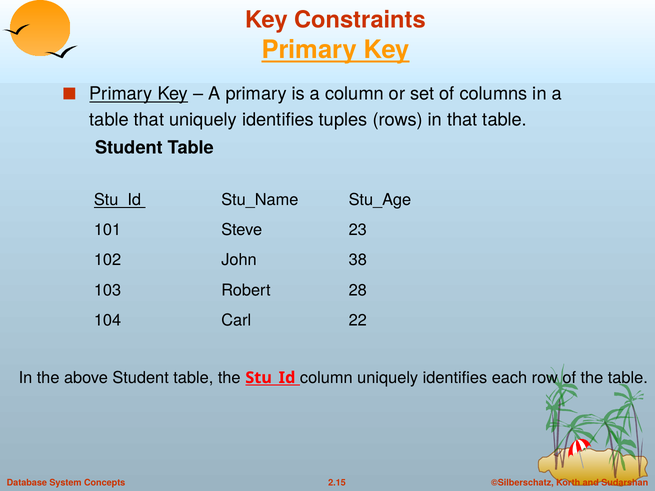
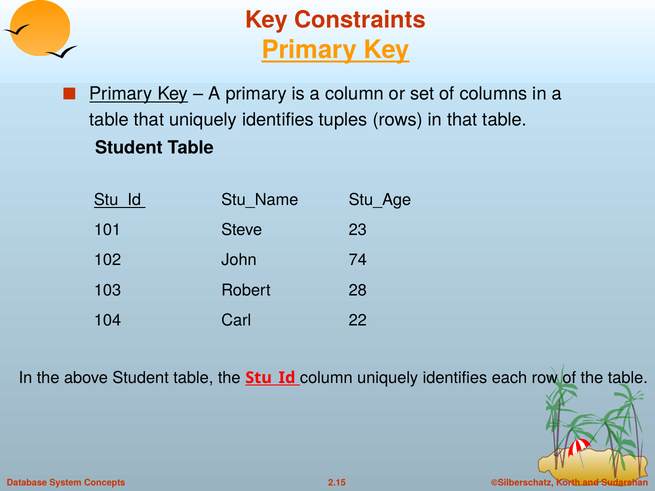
38: 38 -> 74
